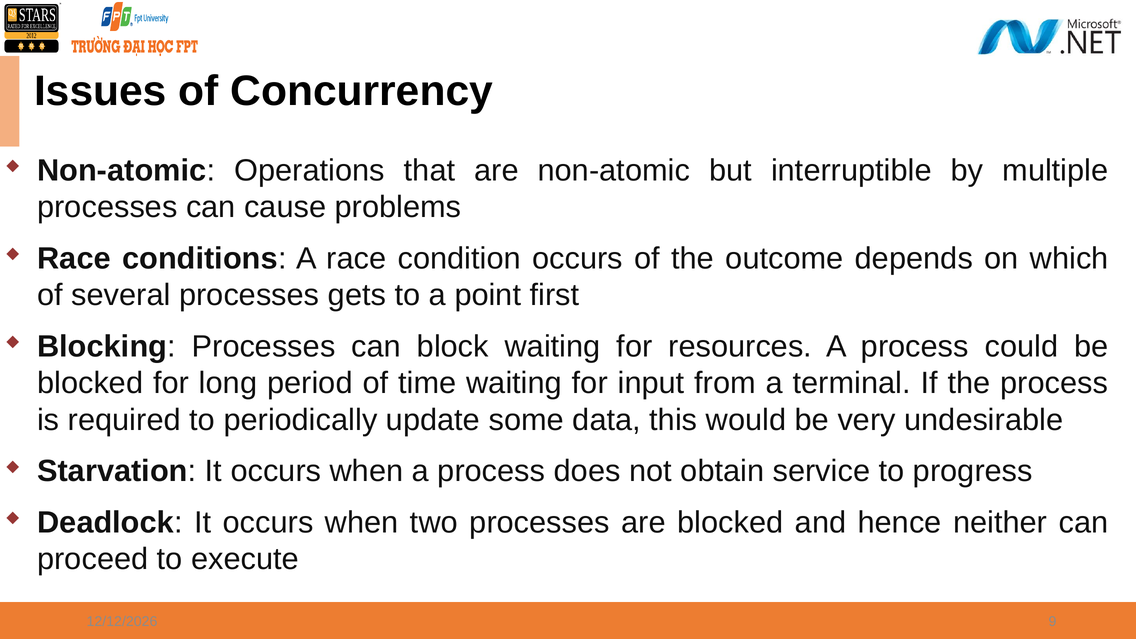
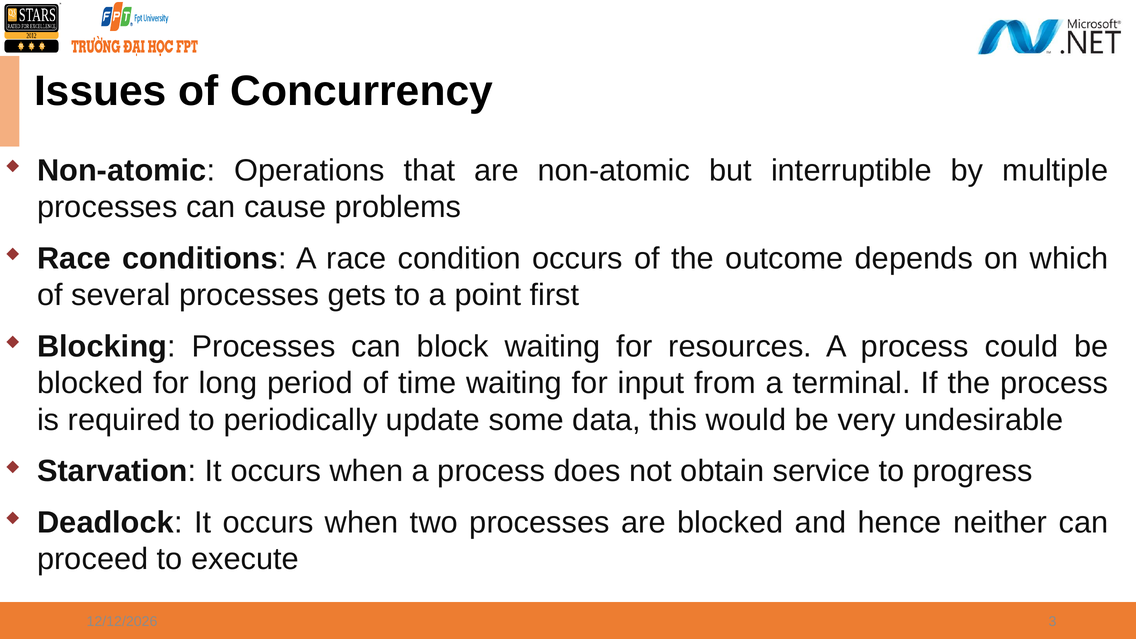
9: 9 -> 3
